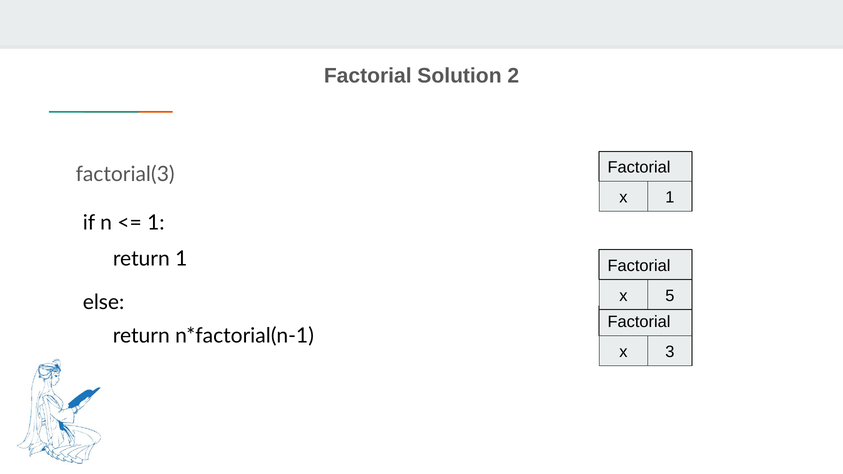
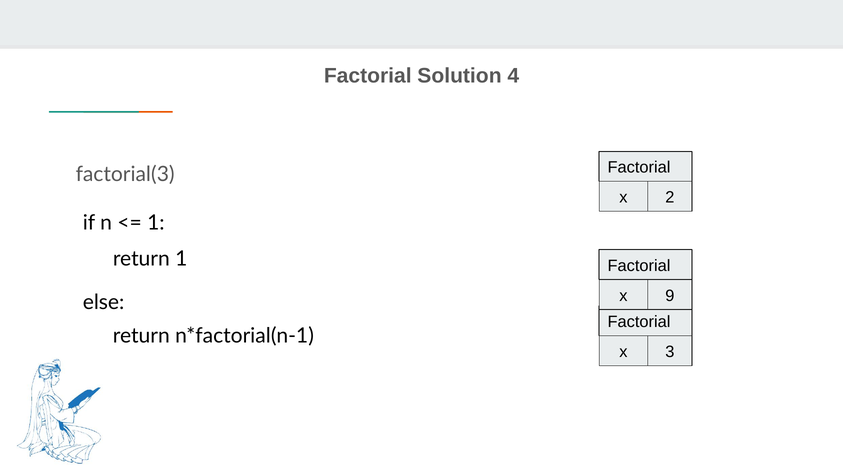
2: 2 -> 4
x 1: 1 -> 2
5: 5 -> 9
